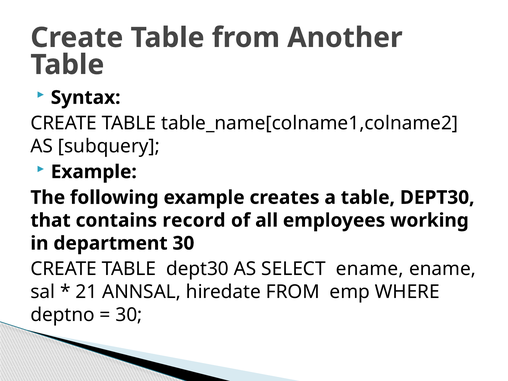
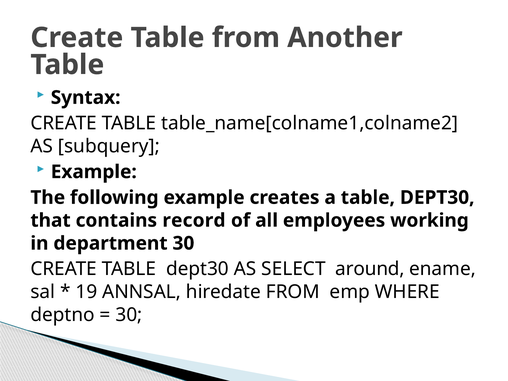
SELECT ename: ename -> around
21: 21 -> 19
